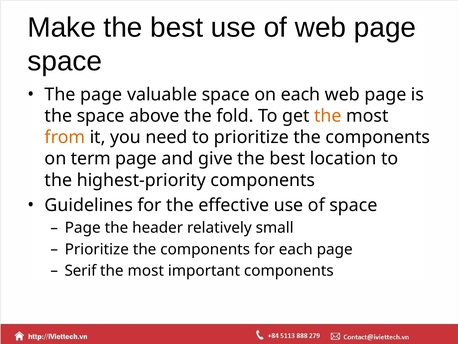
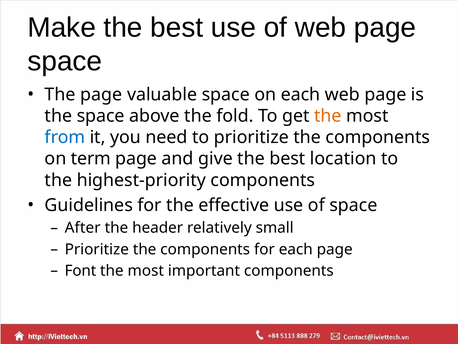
from colour: orange -> blue
Page at (83, 228): Page -> After
Serif: Serif -> Font
